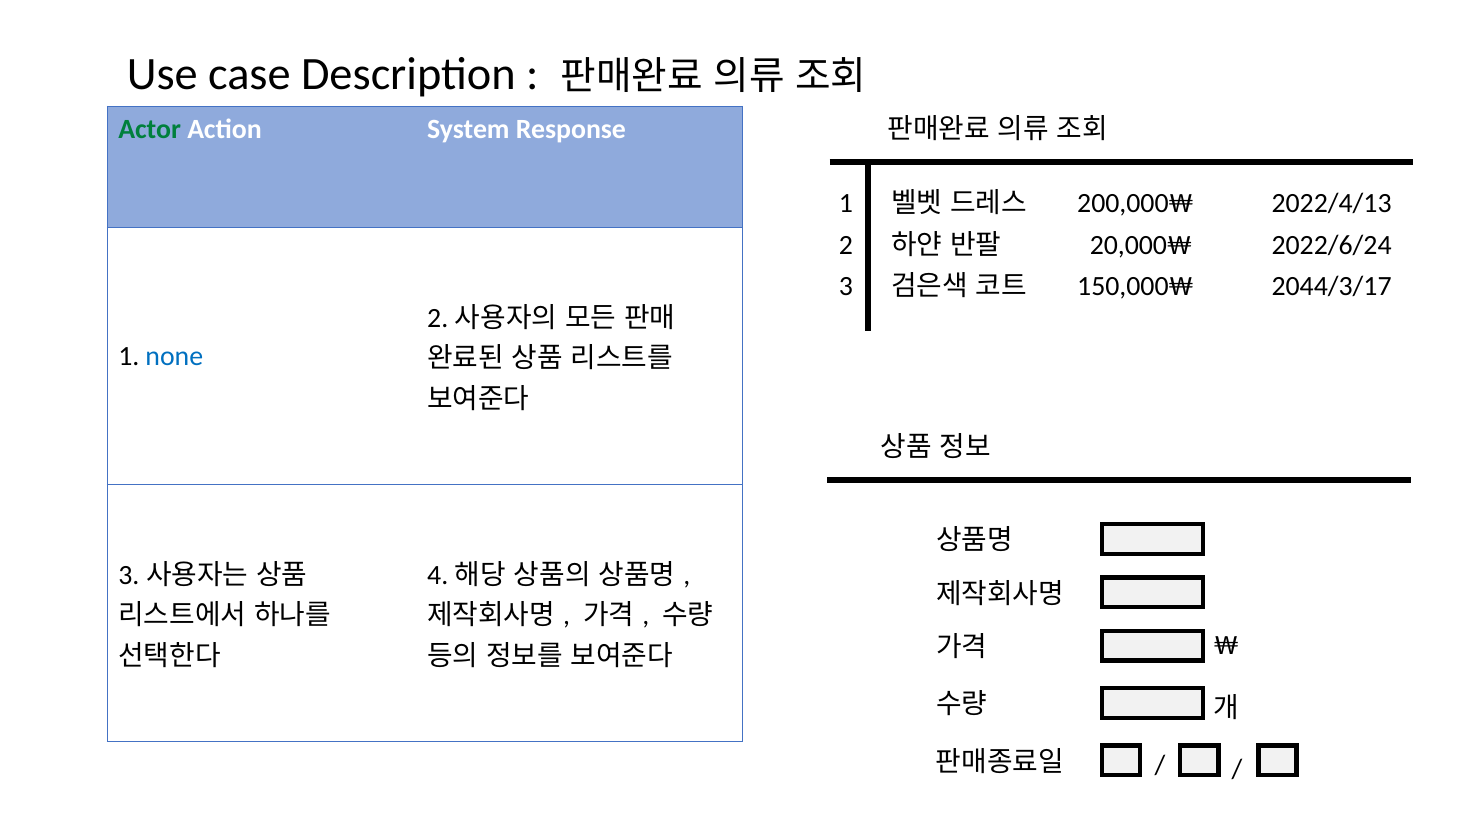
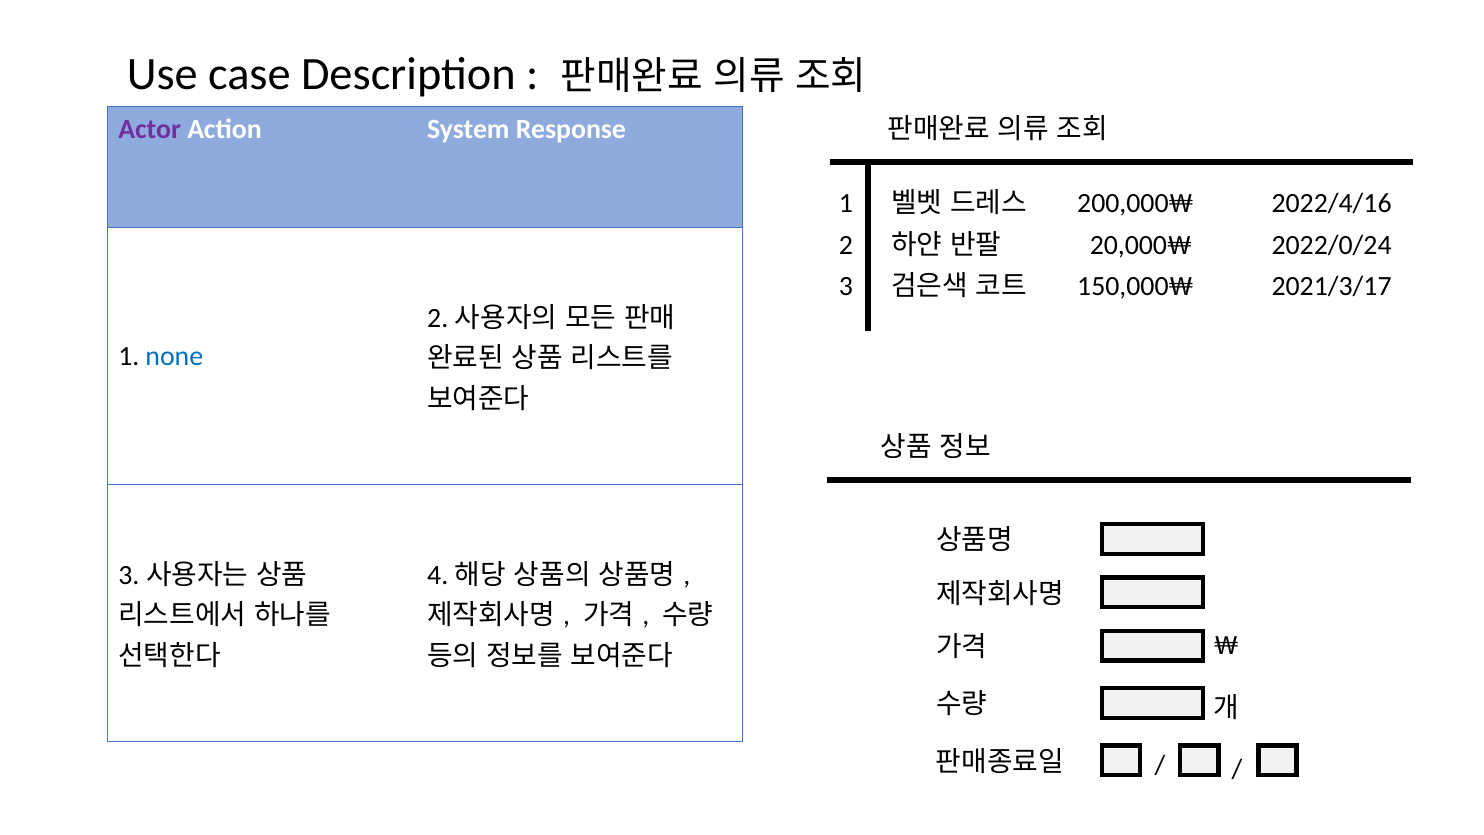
Actor colour: green -> purple
2022/4/13: 2022/4/13 -> 2022/4/16
2022/6/24: 2022/6/24 -> 2022/0/24
2044/3/17: 2044/3/17 -> 2021/3/17
